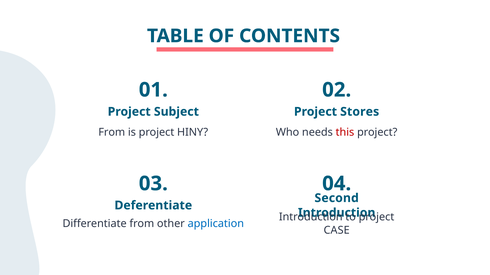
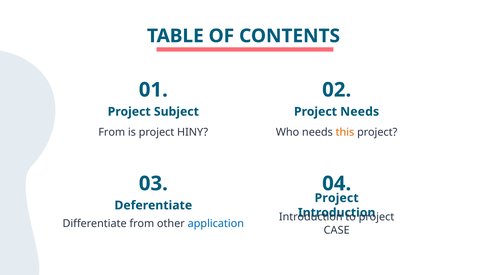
Project Stores: Stores -> Needs
this colour: red -> orange
Second at (337, 198): Second -> Project
